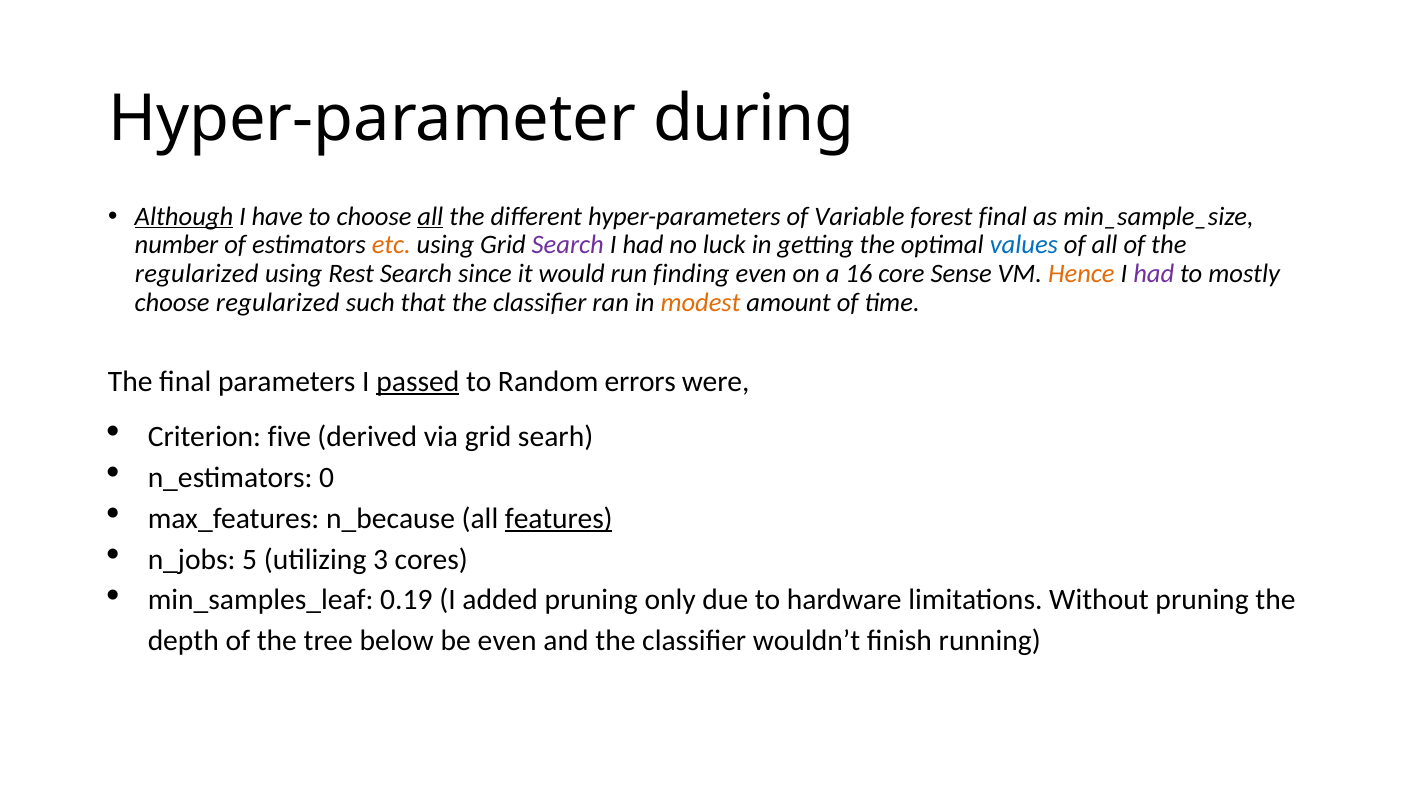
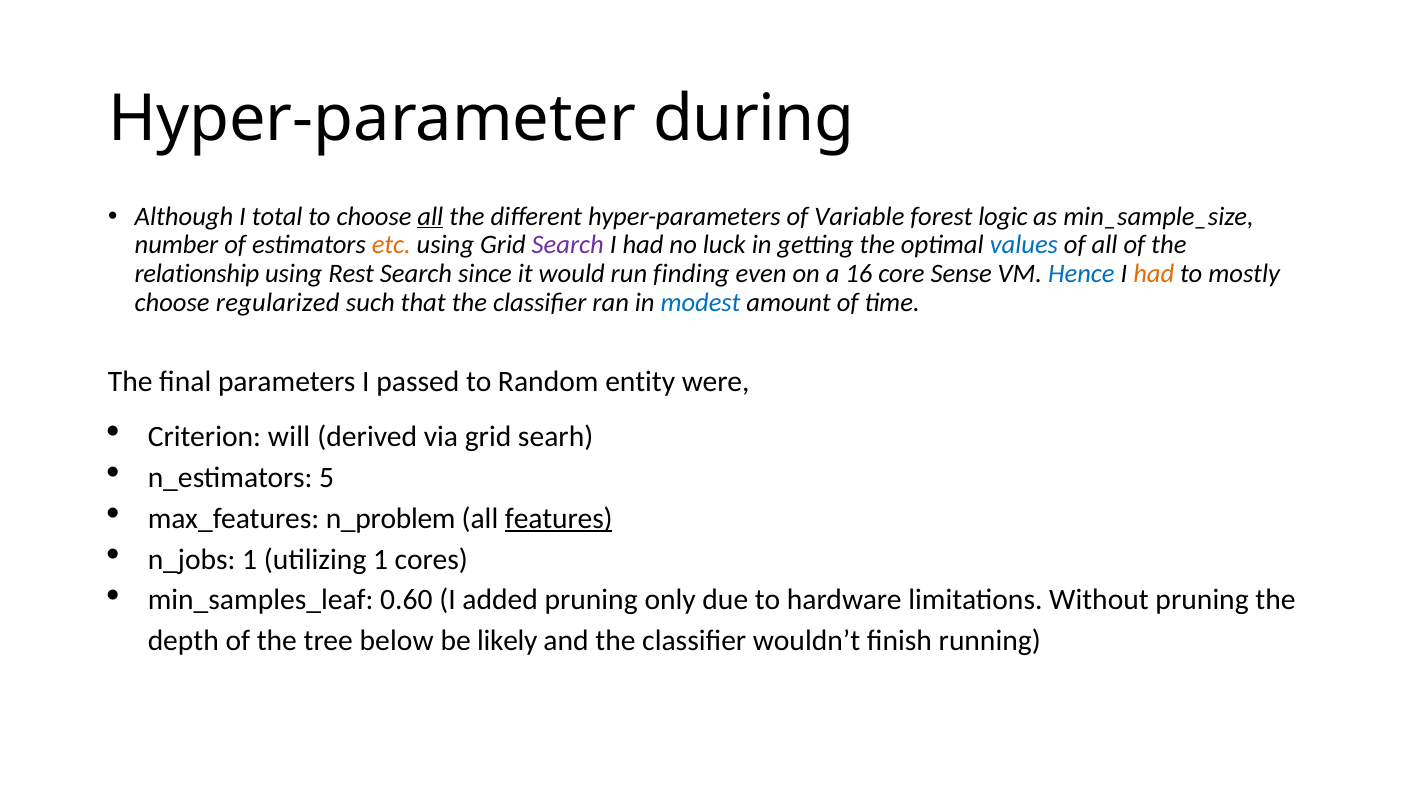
Although underline: present -> none
have: have -> total
forest final: final -> logic
regularized at (197, 274): regularized -> relationship
Hence colour: orange -> blue
had at (1154, 274) colour: purple -> orange
modest colour: orange -> blue
passed underline: present -> none
errors: errors -> entity
five: five -> will
0: 0 -> 5
n_because: n_because -> n_problem
n_jobs 5: 5 -> 1
utilizing 3: 3 -> 1
0.19: 0.19 -> 0.60
be even: even -> likely
